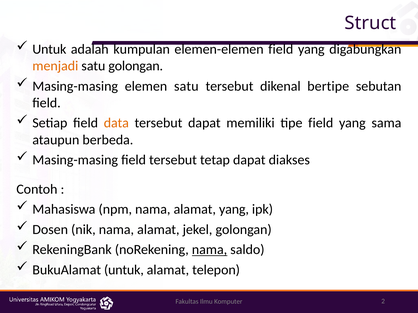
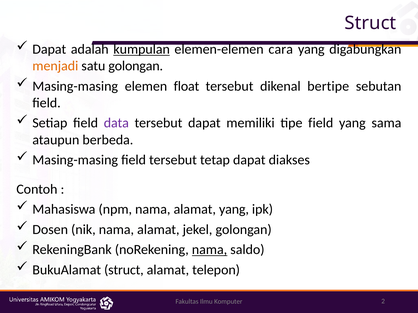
Untuk at (49, 49): Untuk -> Dapat
kumpulan underline: none -> present
elemen-elemen field: field -> cara
elemen satu: satu -> float
data colour: orange -> purple
BukuAlamat untuk: untuk -> struct
